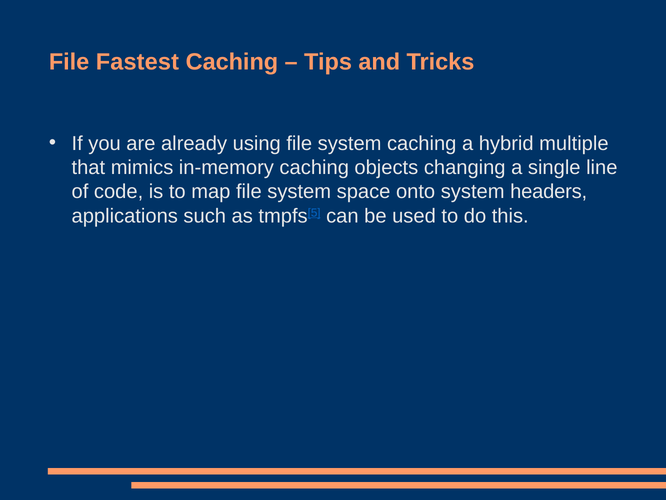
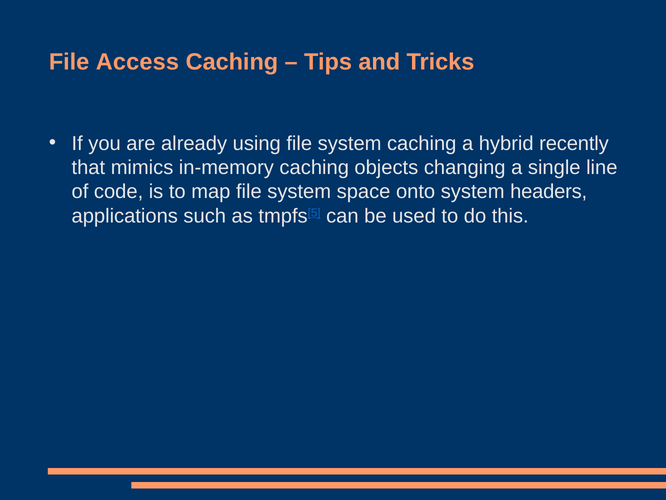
Fastest: Fastest -> Access
multiple: multiple -> recently
